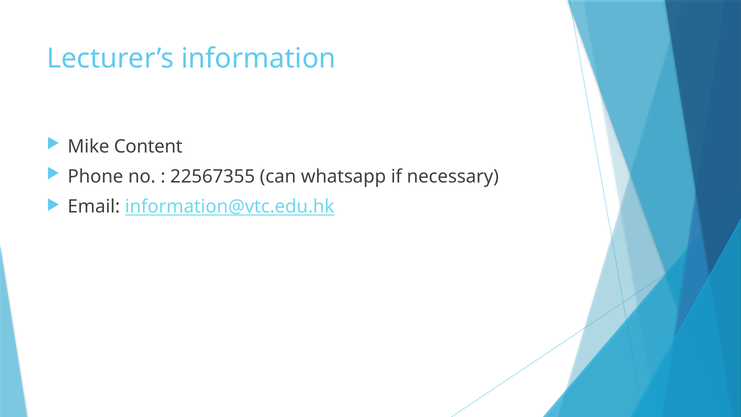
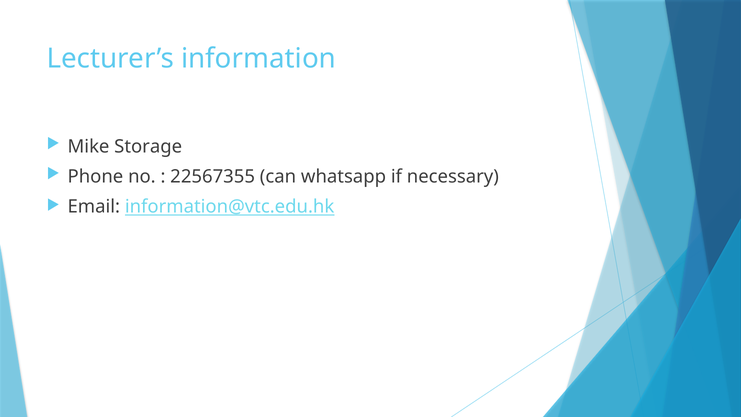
Content: Content -> Storage
